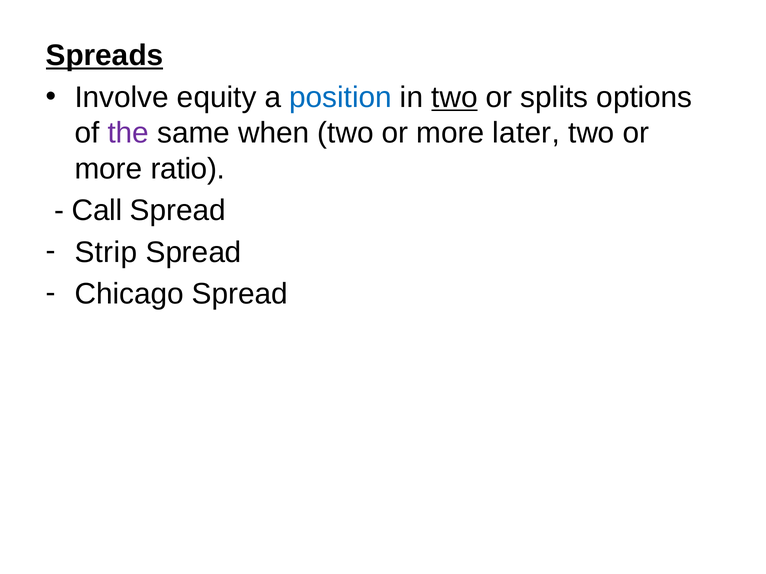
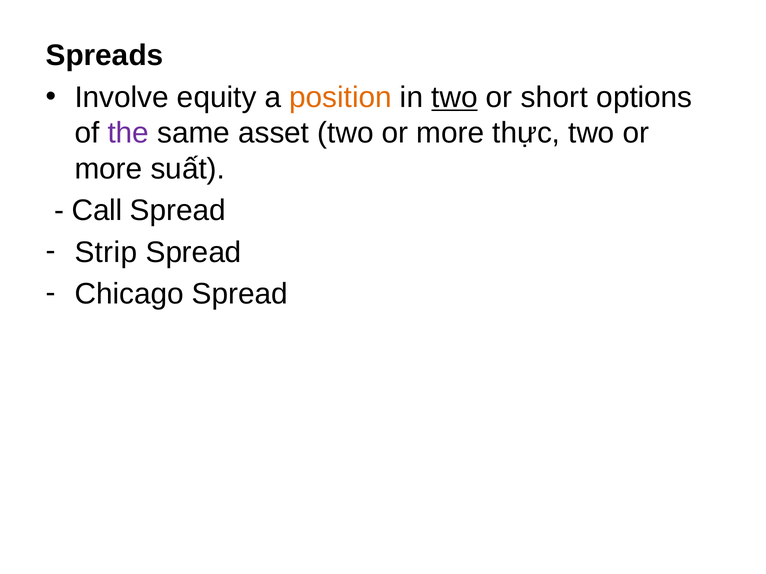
Spreads underline: present -> none
position colour: blue -> orange
splits: splits -> short
when: when -> asset
later: later -> thực
ratio: ratio -> suất
